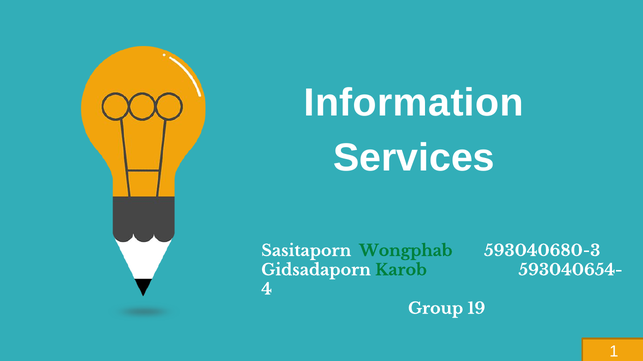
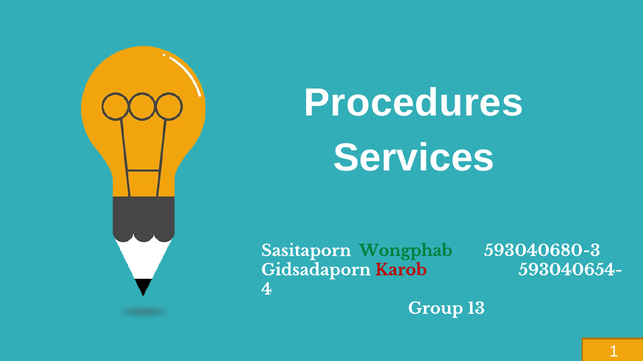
Information: Information -> Procedures
Karob colour: green -> red
19: 19 -> 13
